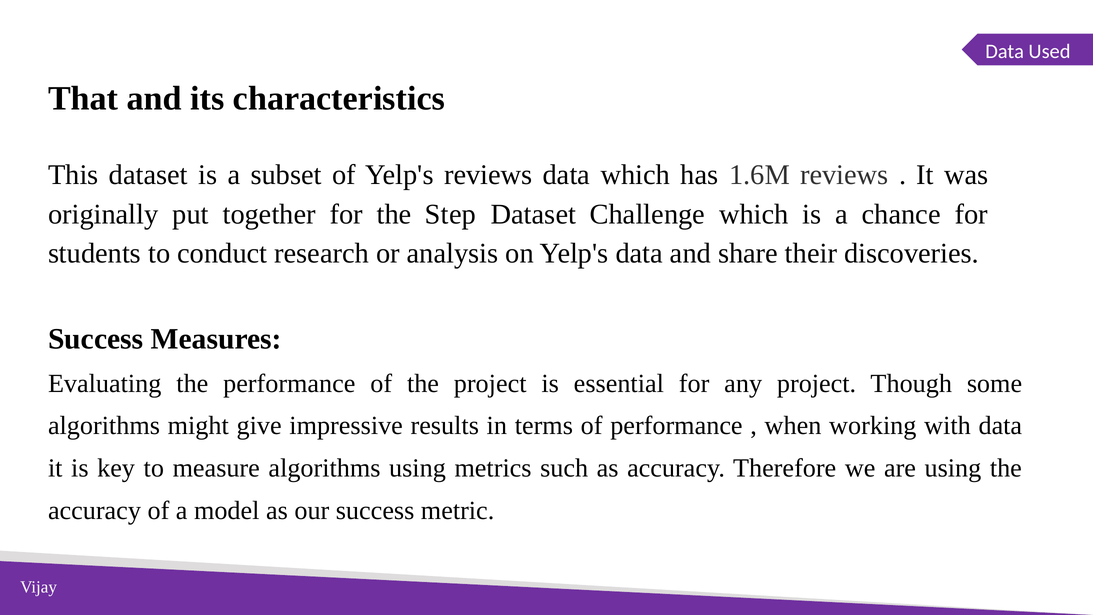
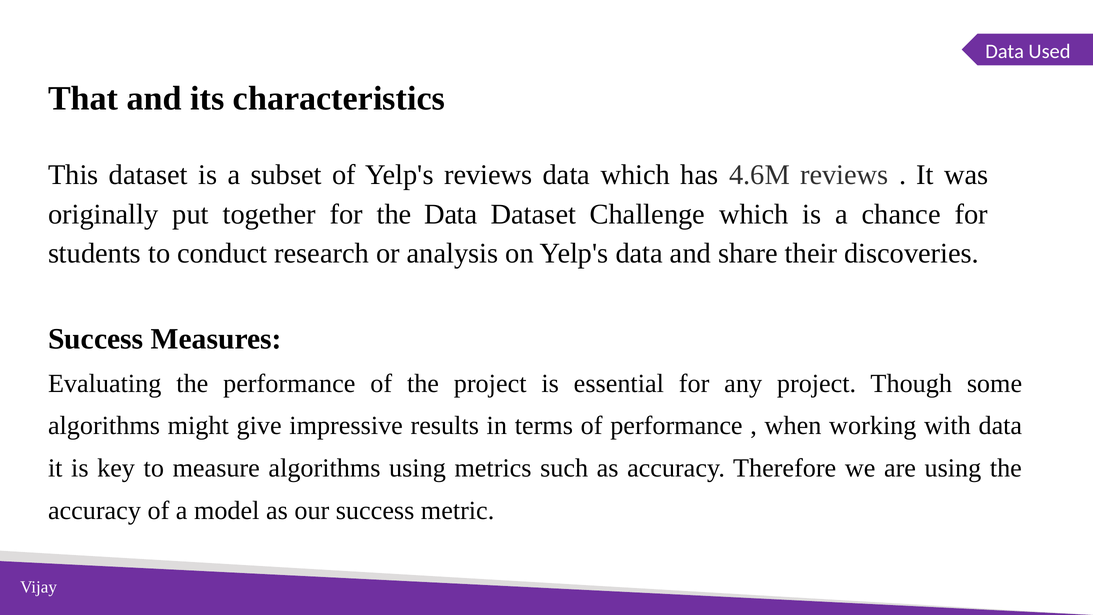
1.6M: 1.6M -> 4.6M
the Step: Step -> Data
